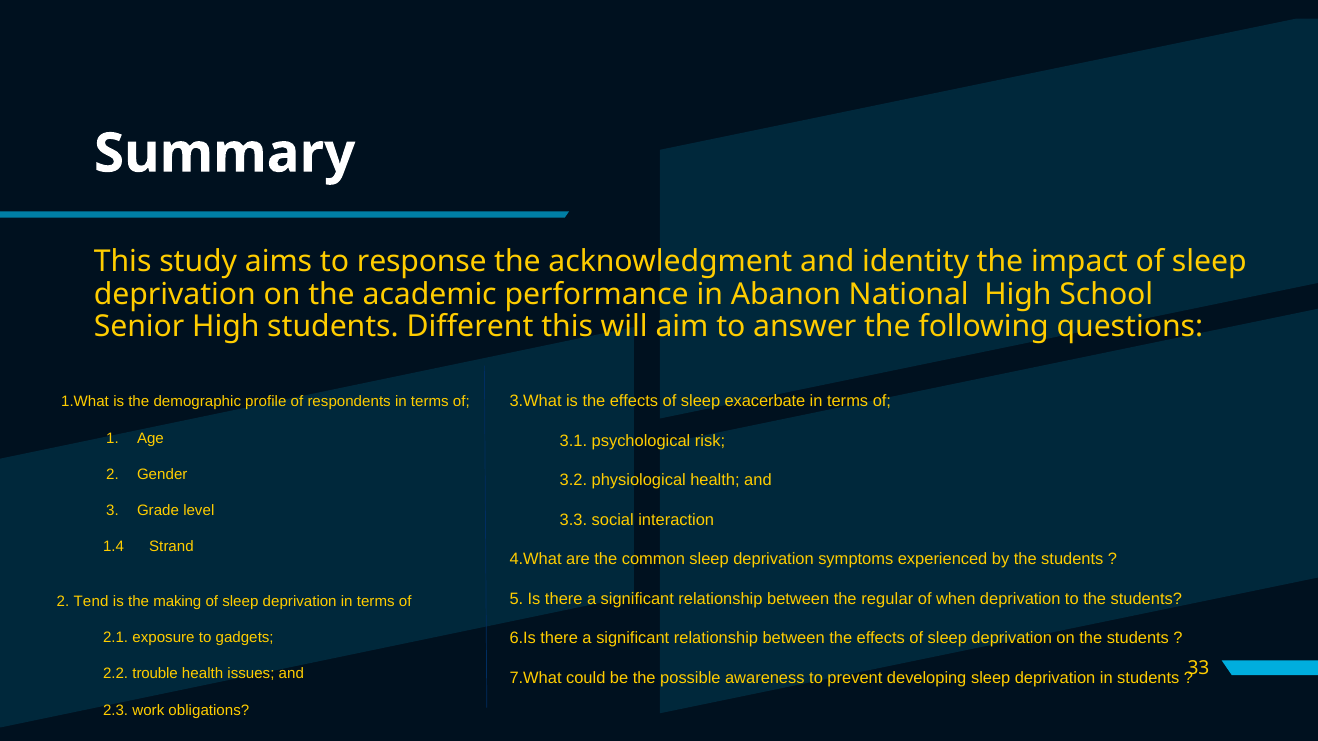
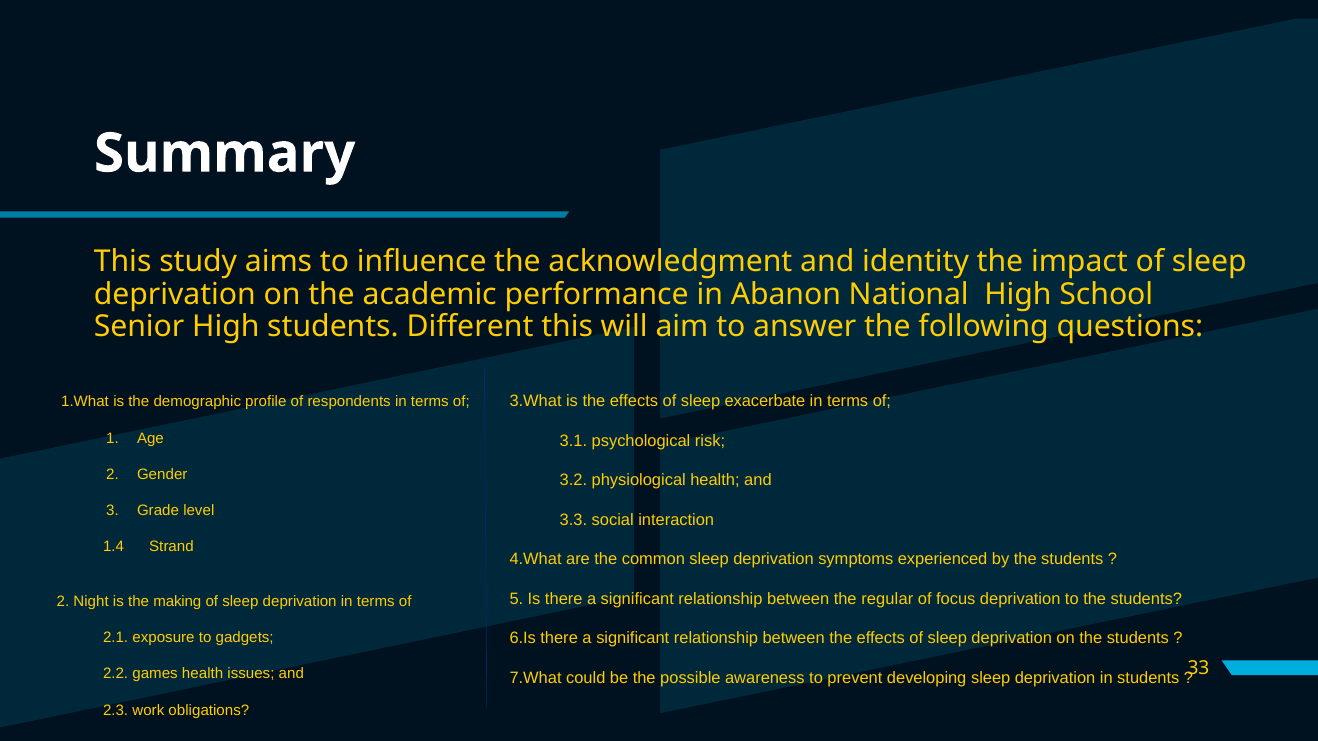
response: response -> influence
when: when -> focus
Tend: Tend -> Night
trouble: trouble -> games
